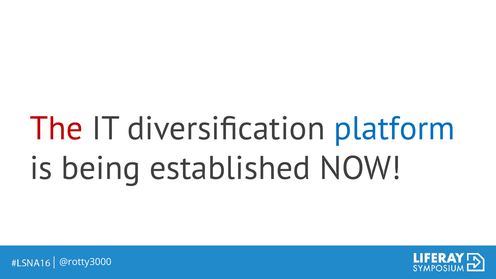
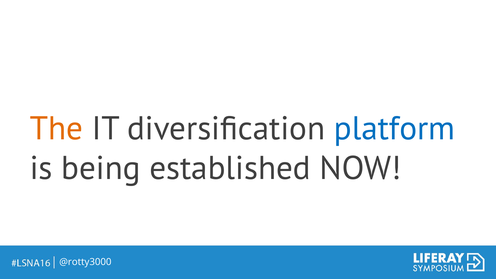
The colour: red -> orange
